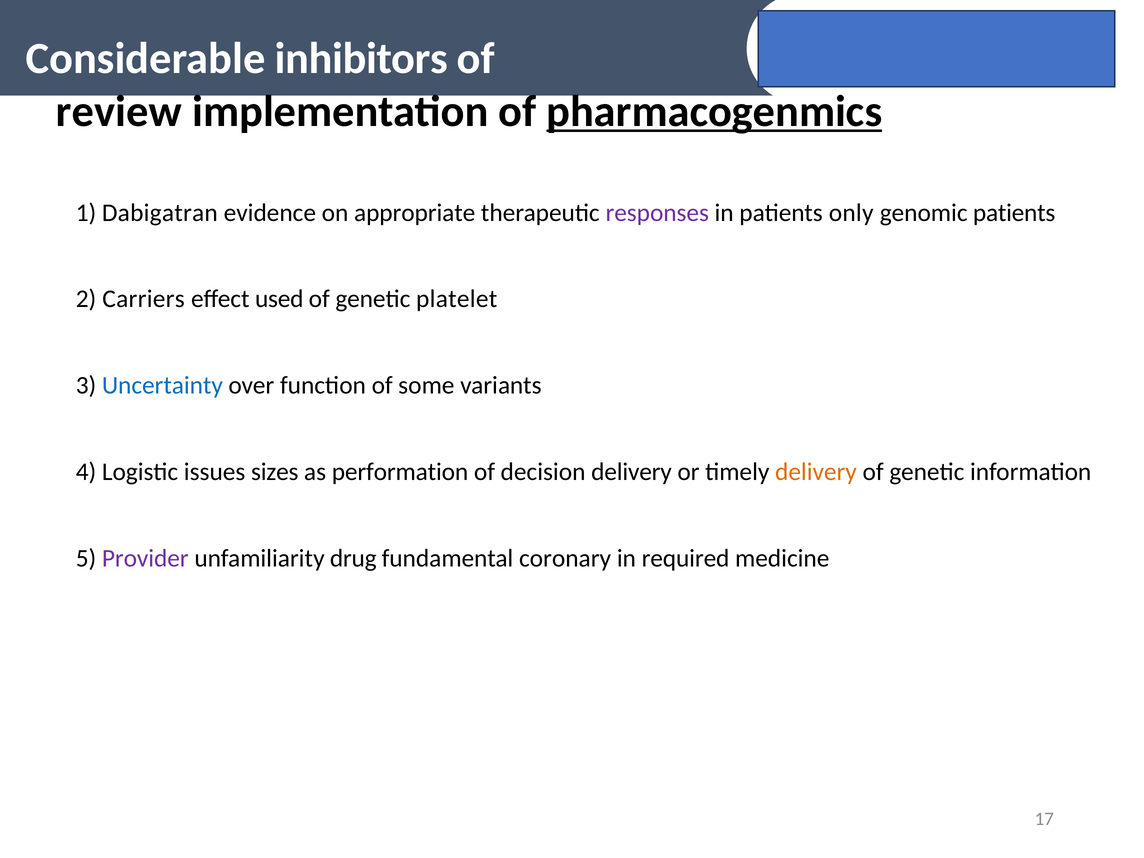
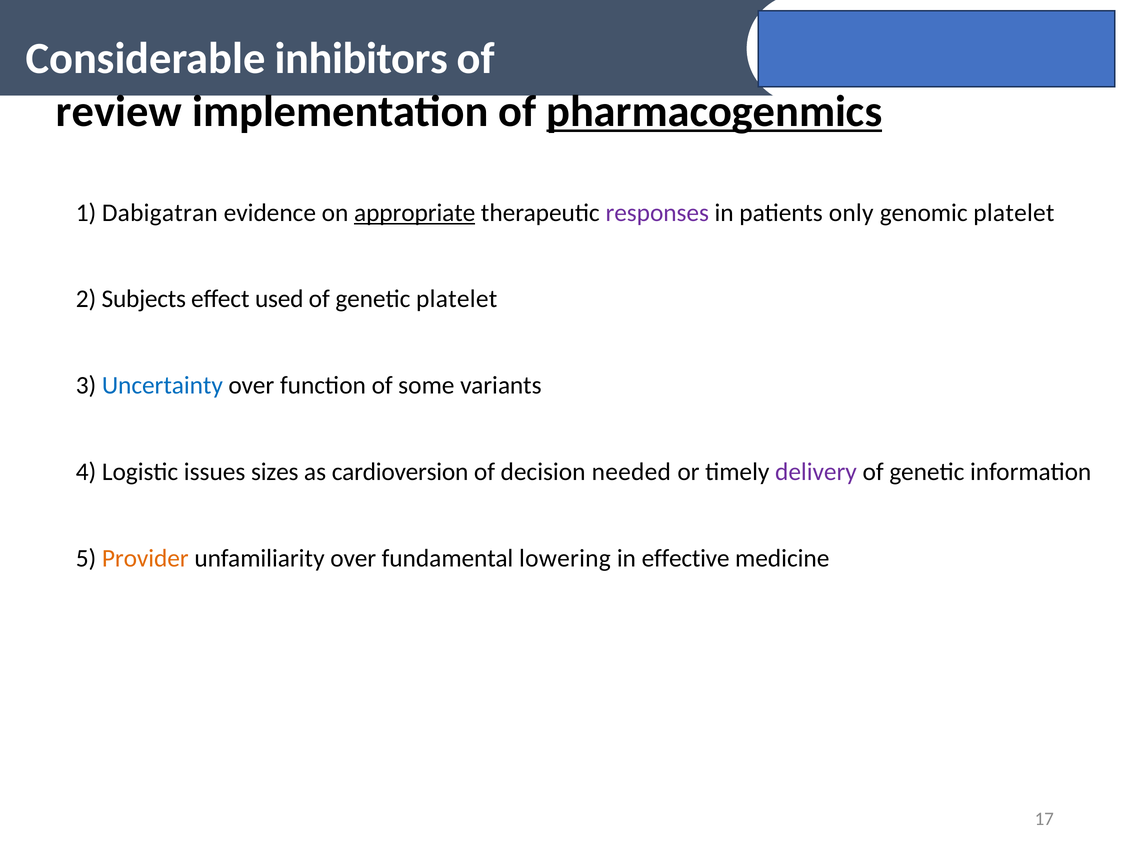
appropriate underline: none -> present
genomic patients: patients -> platelet
Carriers: Carriers -> Subjects
performation: performation -> cardioversion
decision delivery: delivery -> needed
delivery at (816, 472) colour: orange -> purple
Provider colour: purple -> orange
unfamiliarity drug: drug -> over
coronary: coronary -> lowering
required: required -> effective
